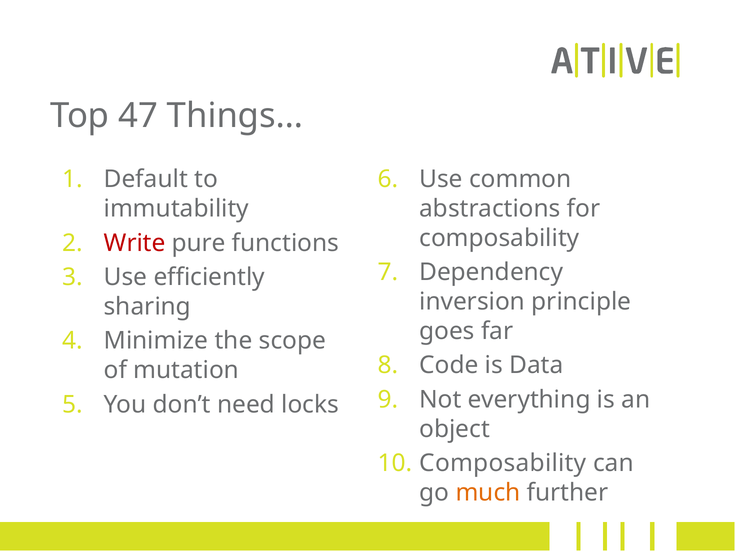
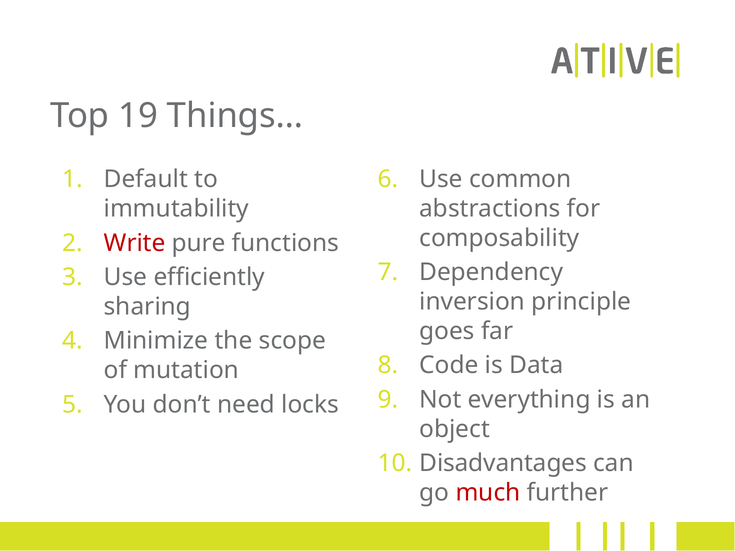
47: 47 -> 19
10 Composability: Composability -> Disadvantages
much colour: orange -> red
